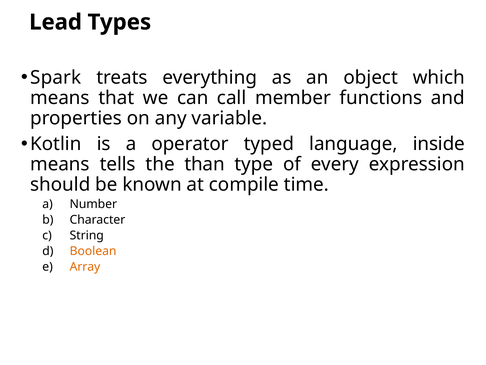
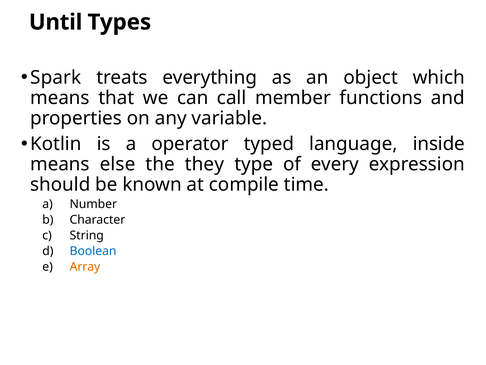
Lead: Lead -> Until
tells: tells -> else
than: than -> they
Boolean colour: orange -> blue
